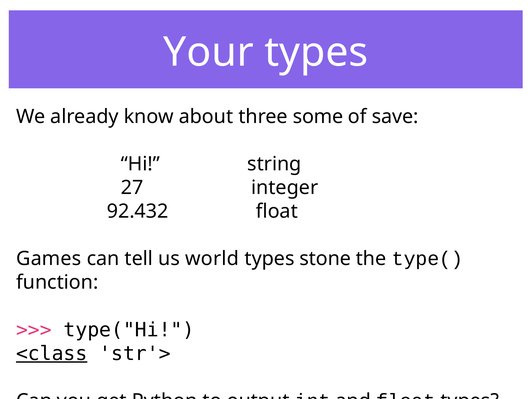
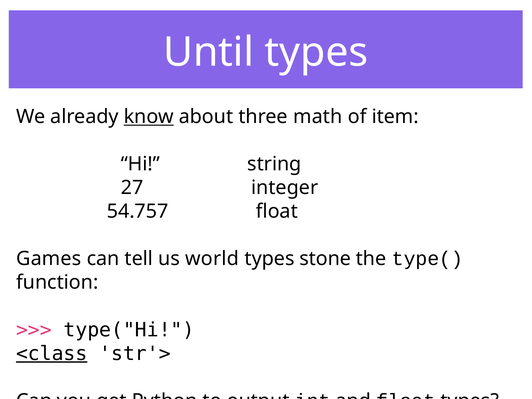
Your: Your -> Until
know underline: none -> present
some: some -> math
save: save -> item
92.432: 92.432 -> 54.757
